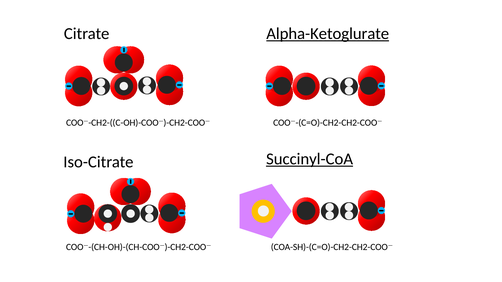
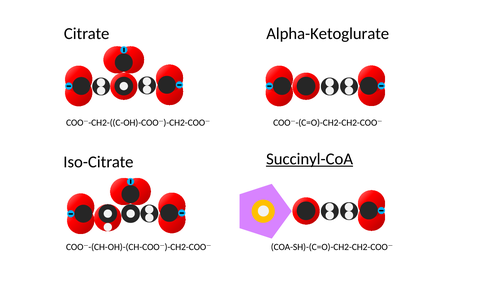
Alpha-Ketoglurate underline: present -> none
